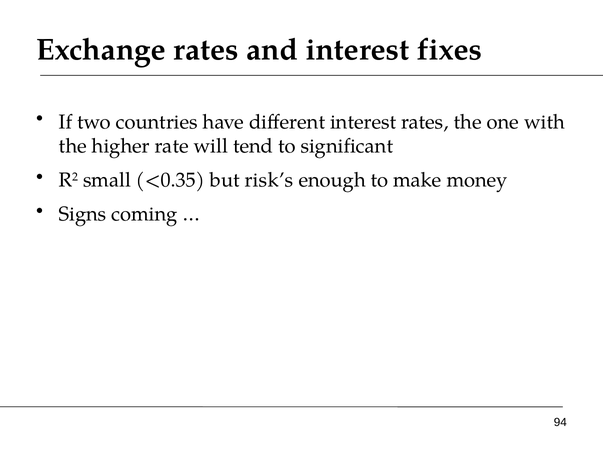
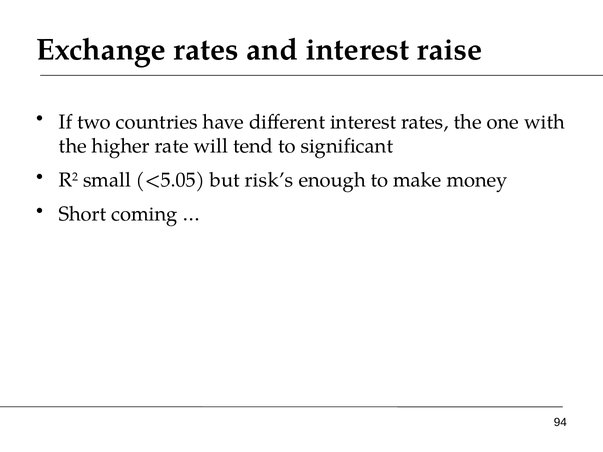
fixes: fixes -> raise
<0.35: <0.35 -> <5.05
Signs: Signs -> Short
